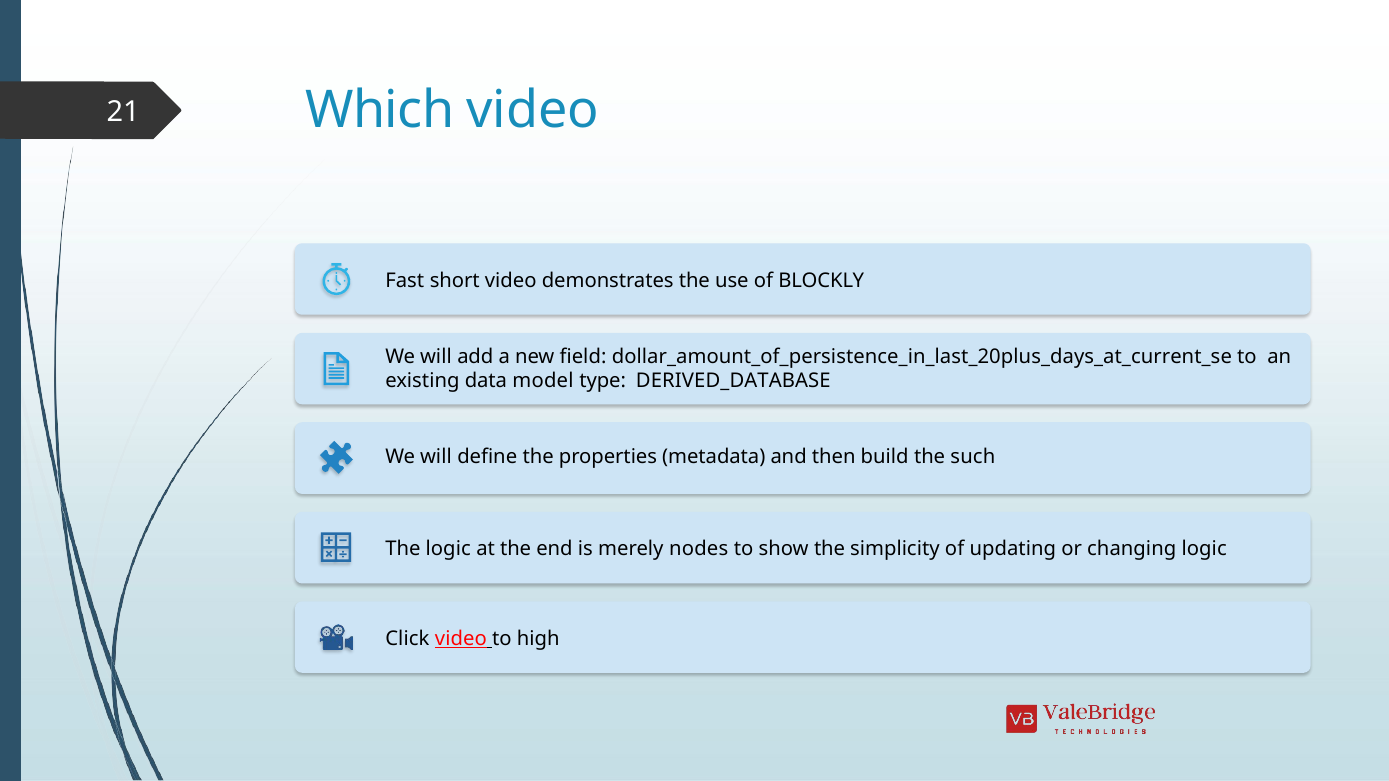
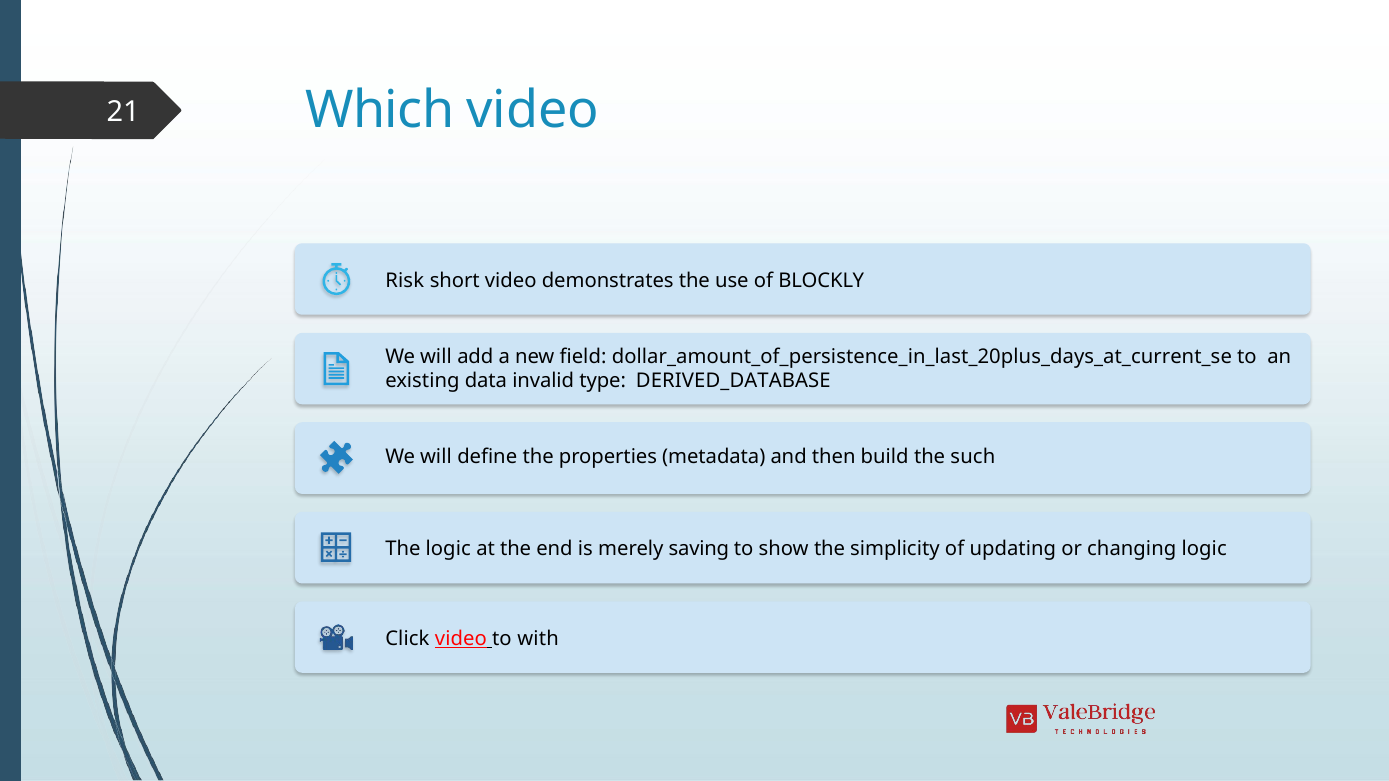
Fast: Fast -> Risk
model: model -> invalid
nodes: nodes -> saving
high: high -> with
